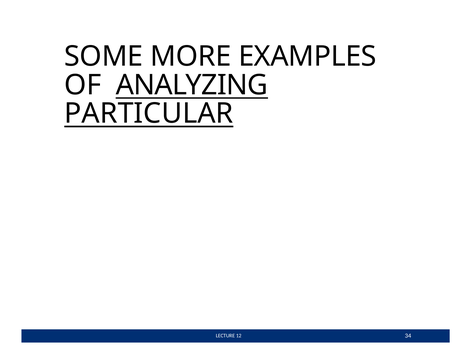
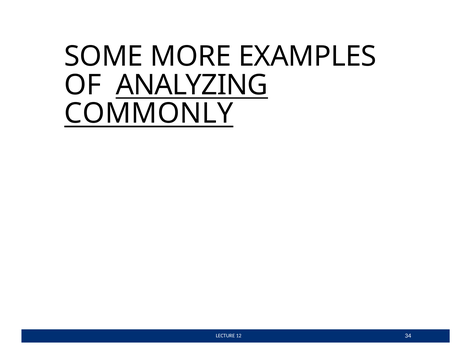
PARTICULAR: PARTICULAR -> COMMONLY
